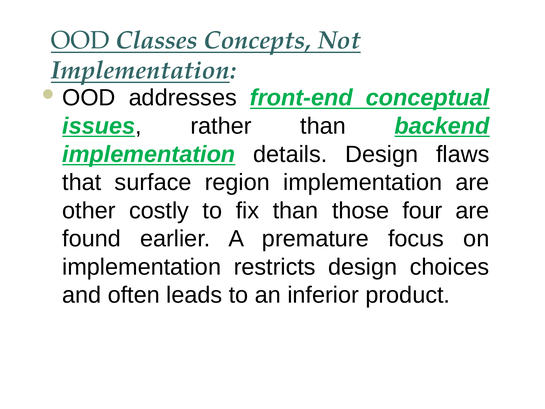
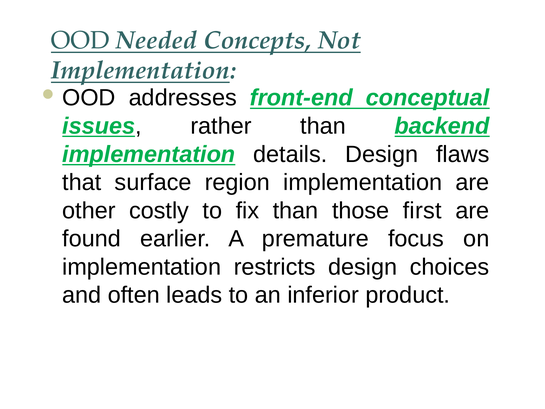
Classes: Classes -> Needed
four: four -> first
